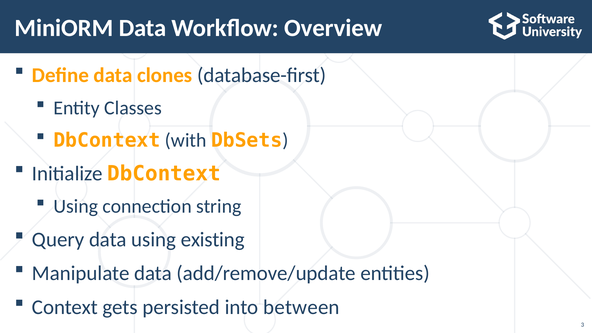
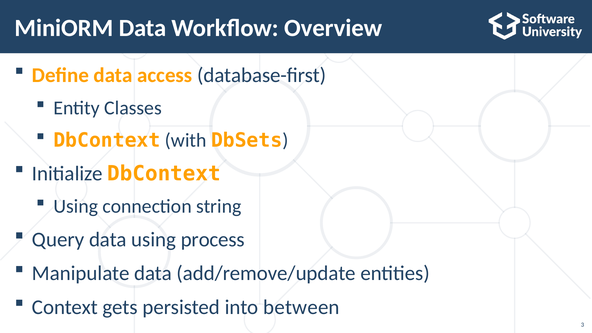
clones: clones -> access
existing: existing -> process
